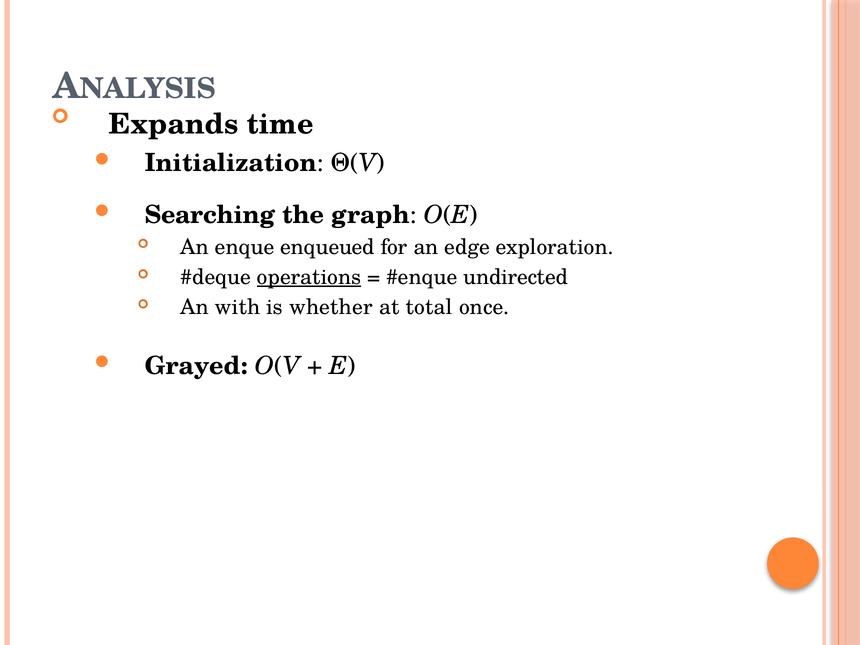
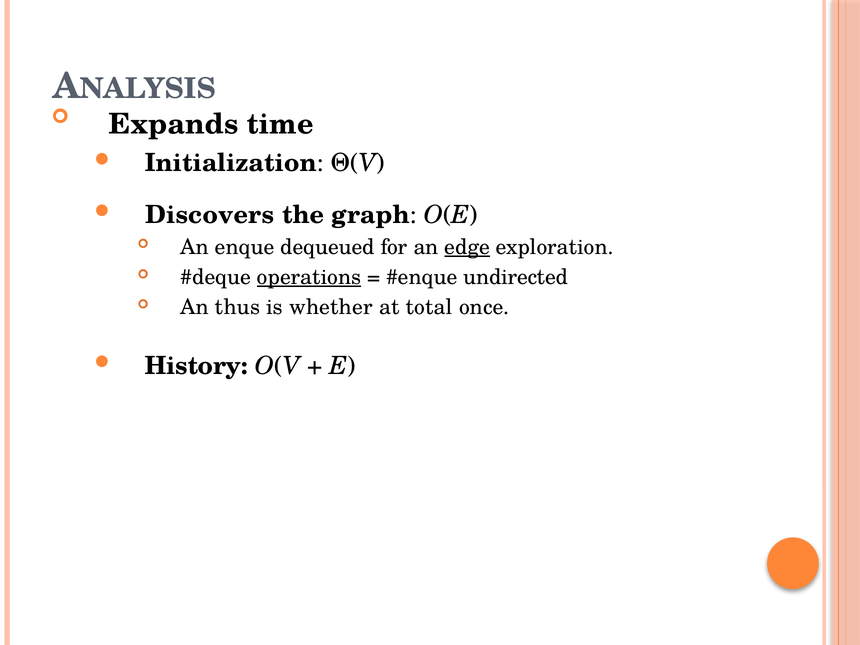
Searching: Searching -> Discovers
enqueued: enqueued -> dequeued
edge underline: none -> present
with: with -> thus
Grayed: Grayed -> History
